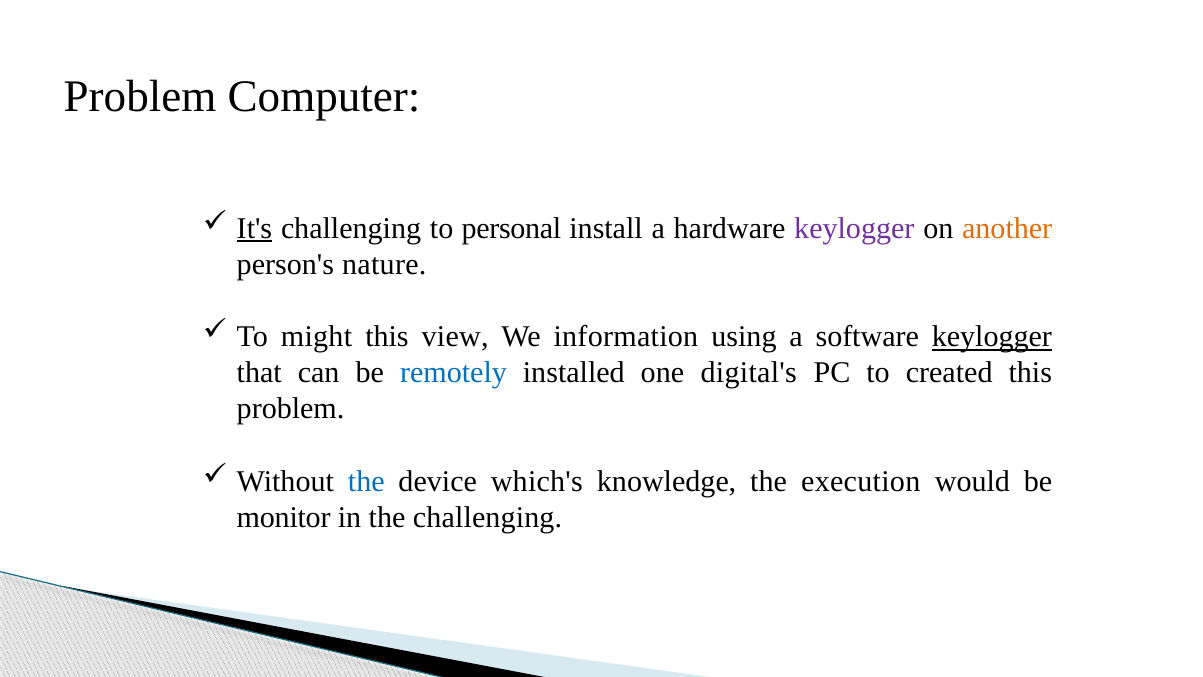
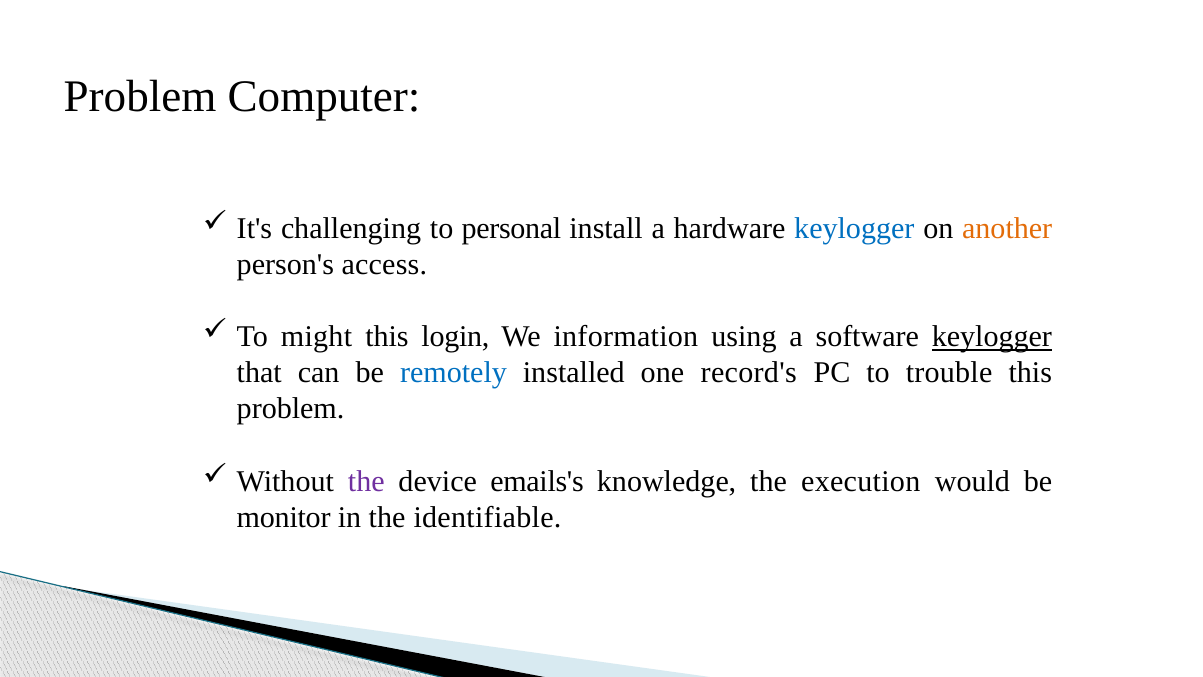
It's underline: present -> none
keylogger at (854, 228) colour: purple -> blue
nature: nature -> access
view: view -> login
digital's: digital's -> record's
created: created -> trouble
the at (366, 481) colour: blue -> purple
which's: which's -> emails's
the challenging: challenging -> identifiable
